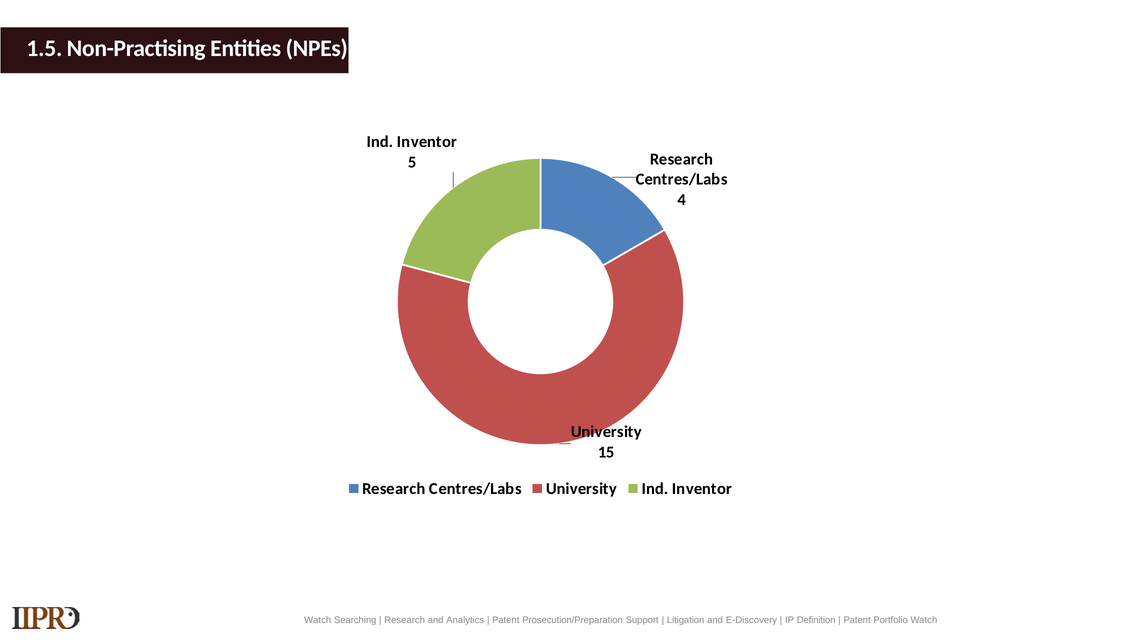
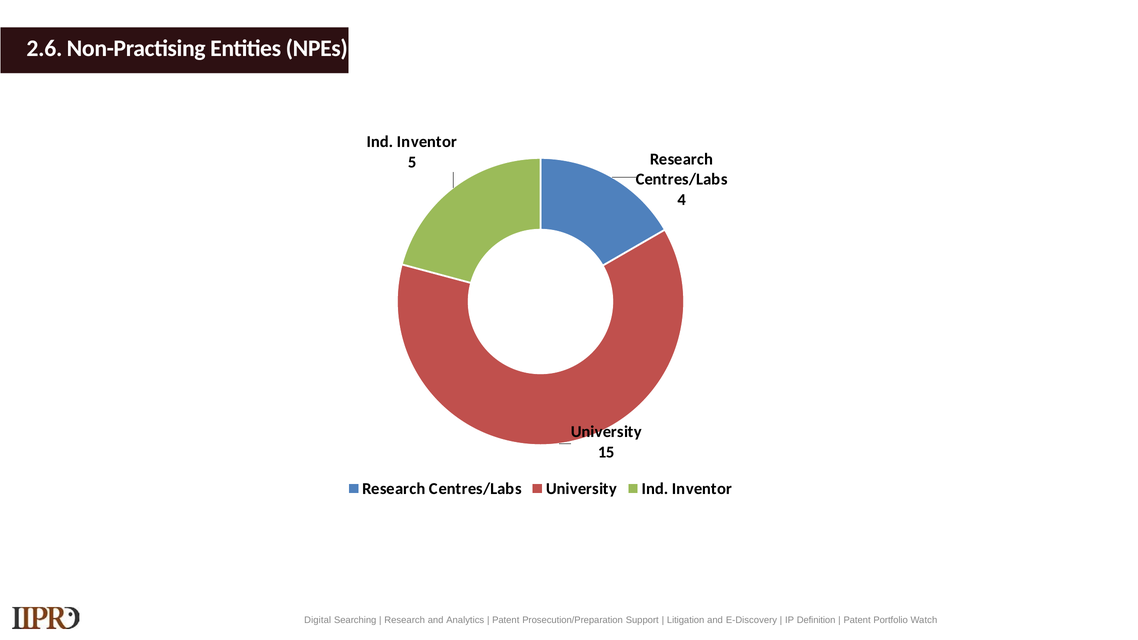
1.5: 1.5 -> 2.6
Watch at (318, 620): Watch -> Digital
